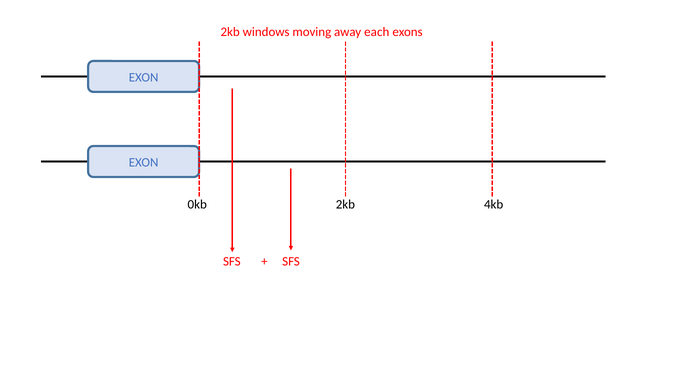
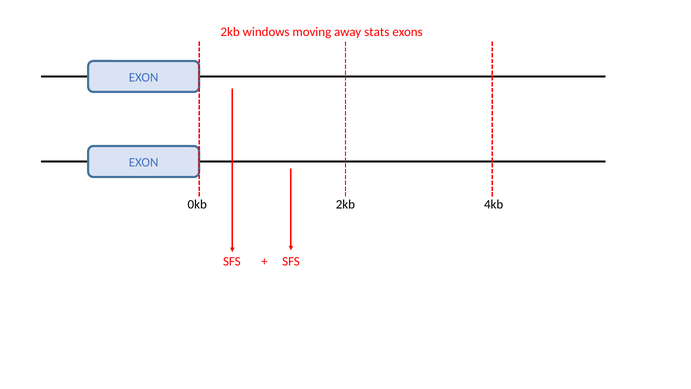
each: each -> stats
